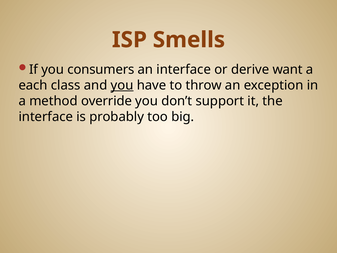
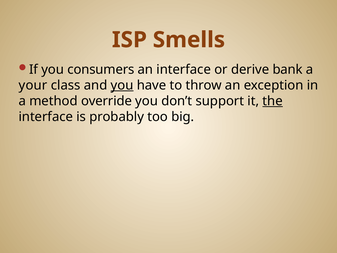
want: want -> bank
each: each -> your
the underline: none -> present
